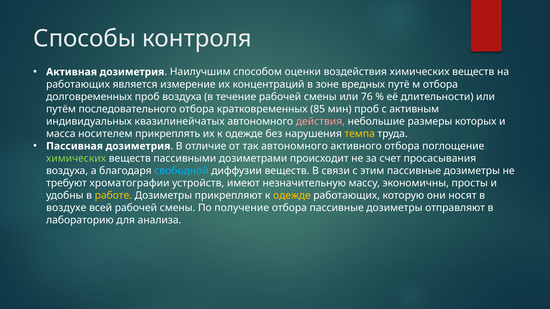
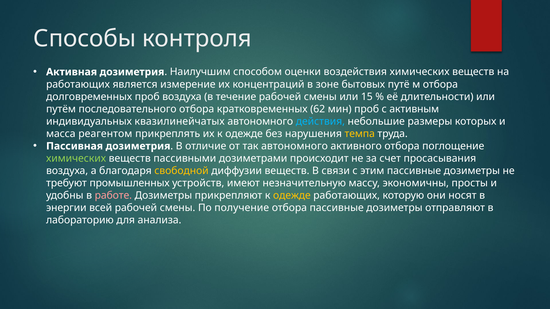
вредных: вредных -> бытовых
76: 76 -> 15
85: 85 -> 62
действия colour: pink -> light blue
носителем: носителем -> реагентом
свободной colour: light blue -> yellow
хроматографии: хроматографии -> промышленных
работе colour: yellow -> pink
воздухе: воздухе -> энергии
